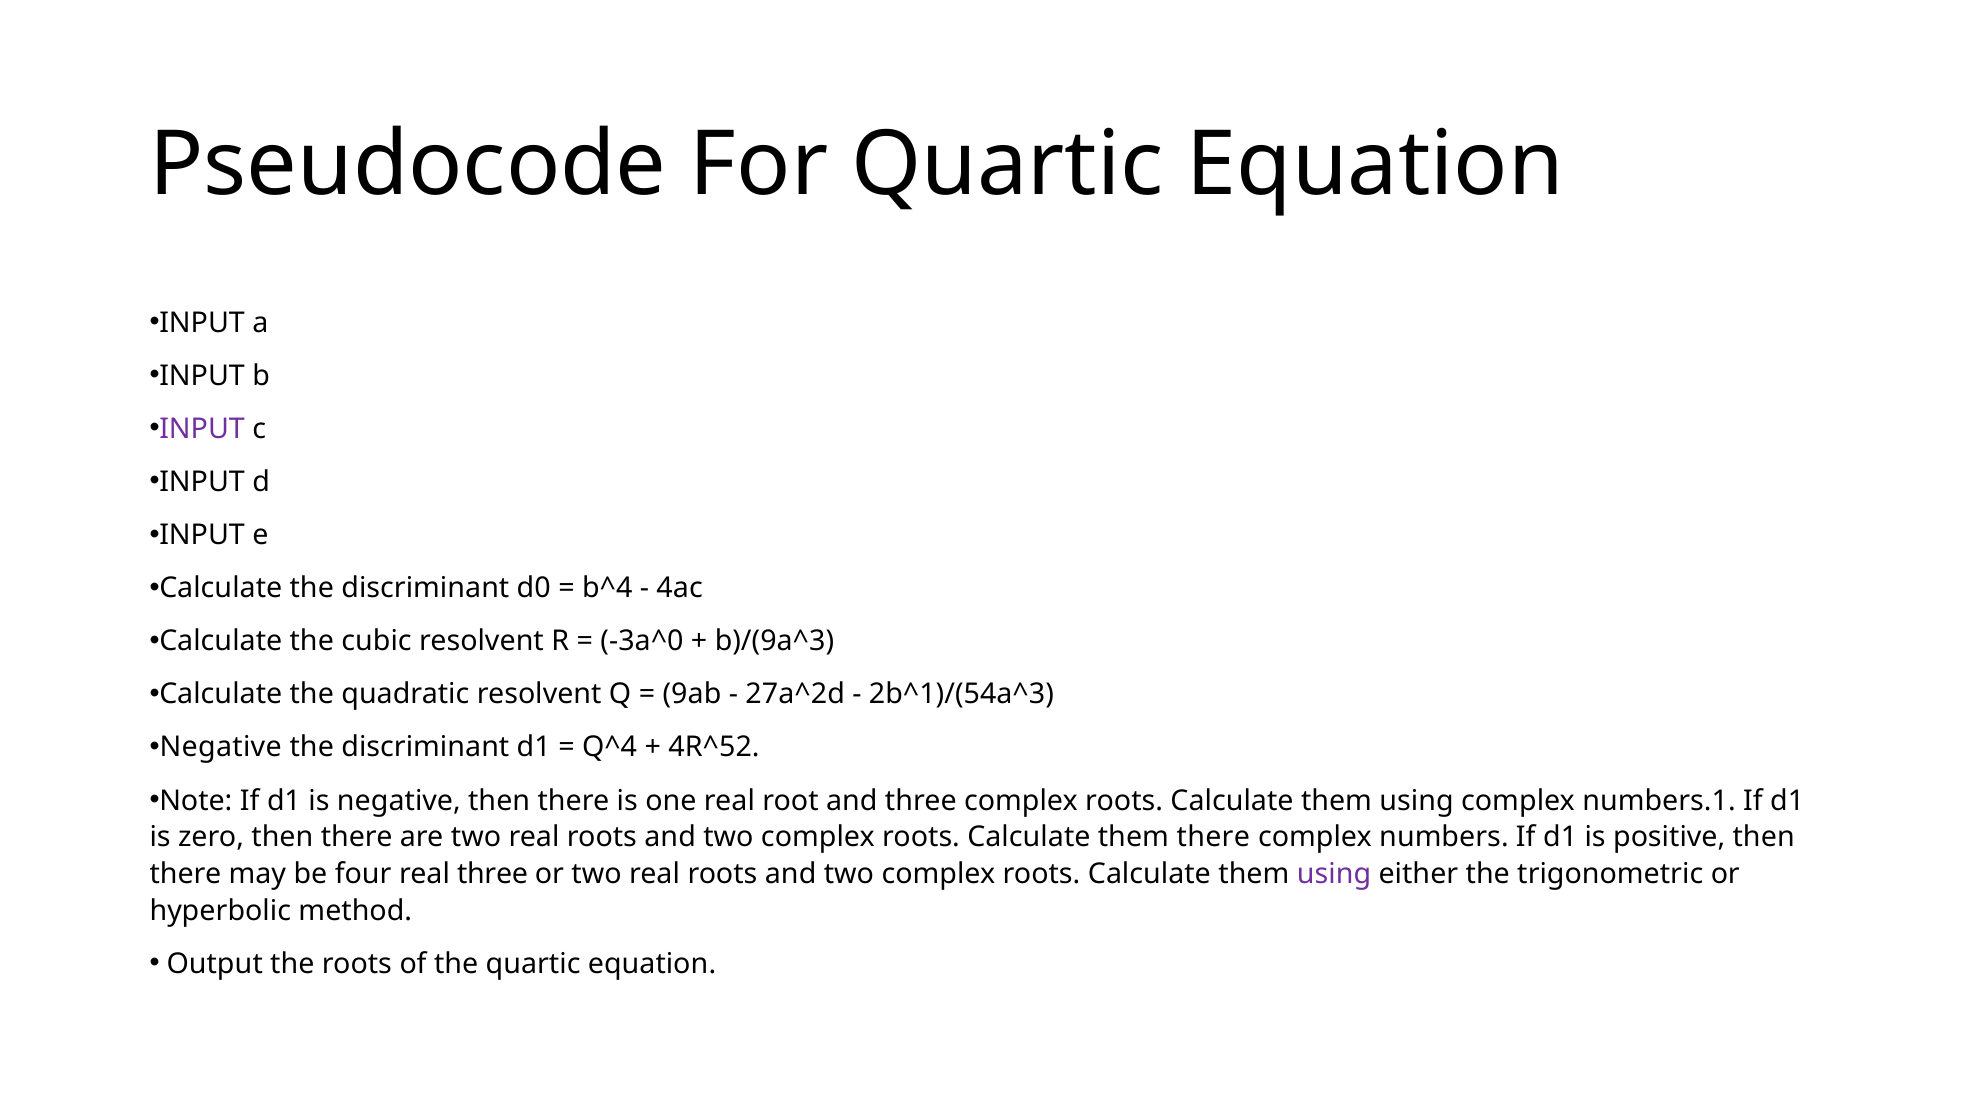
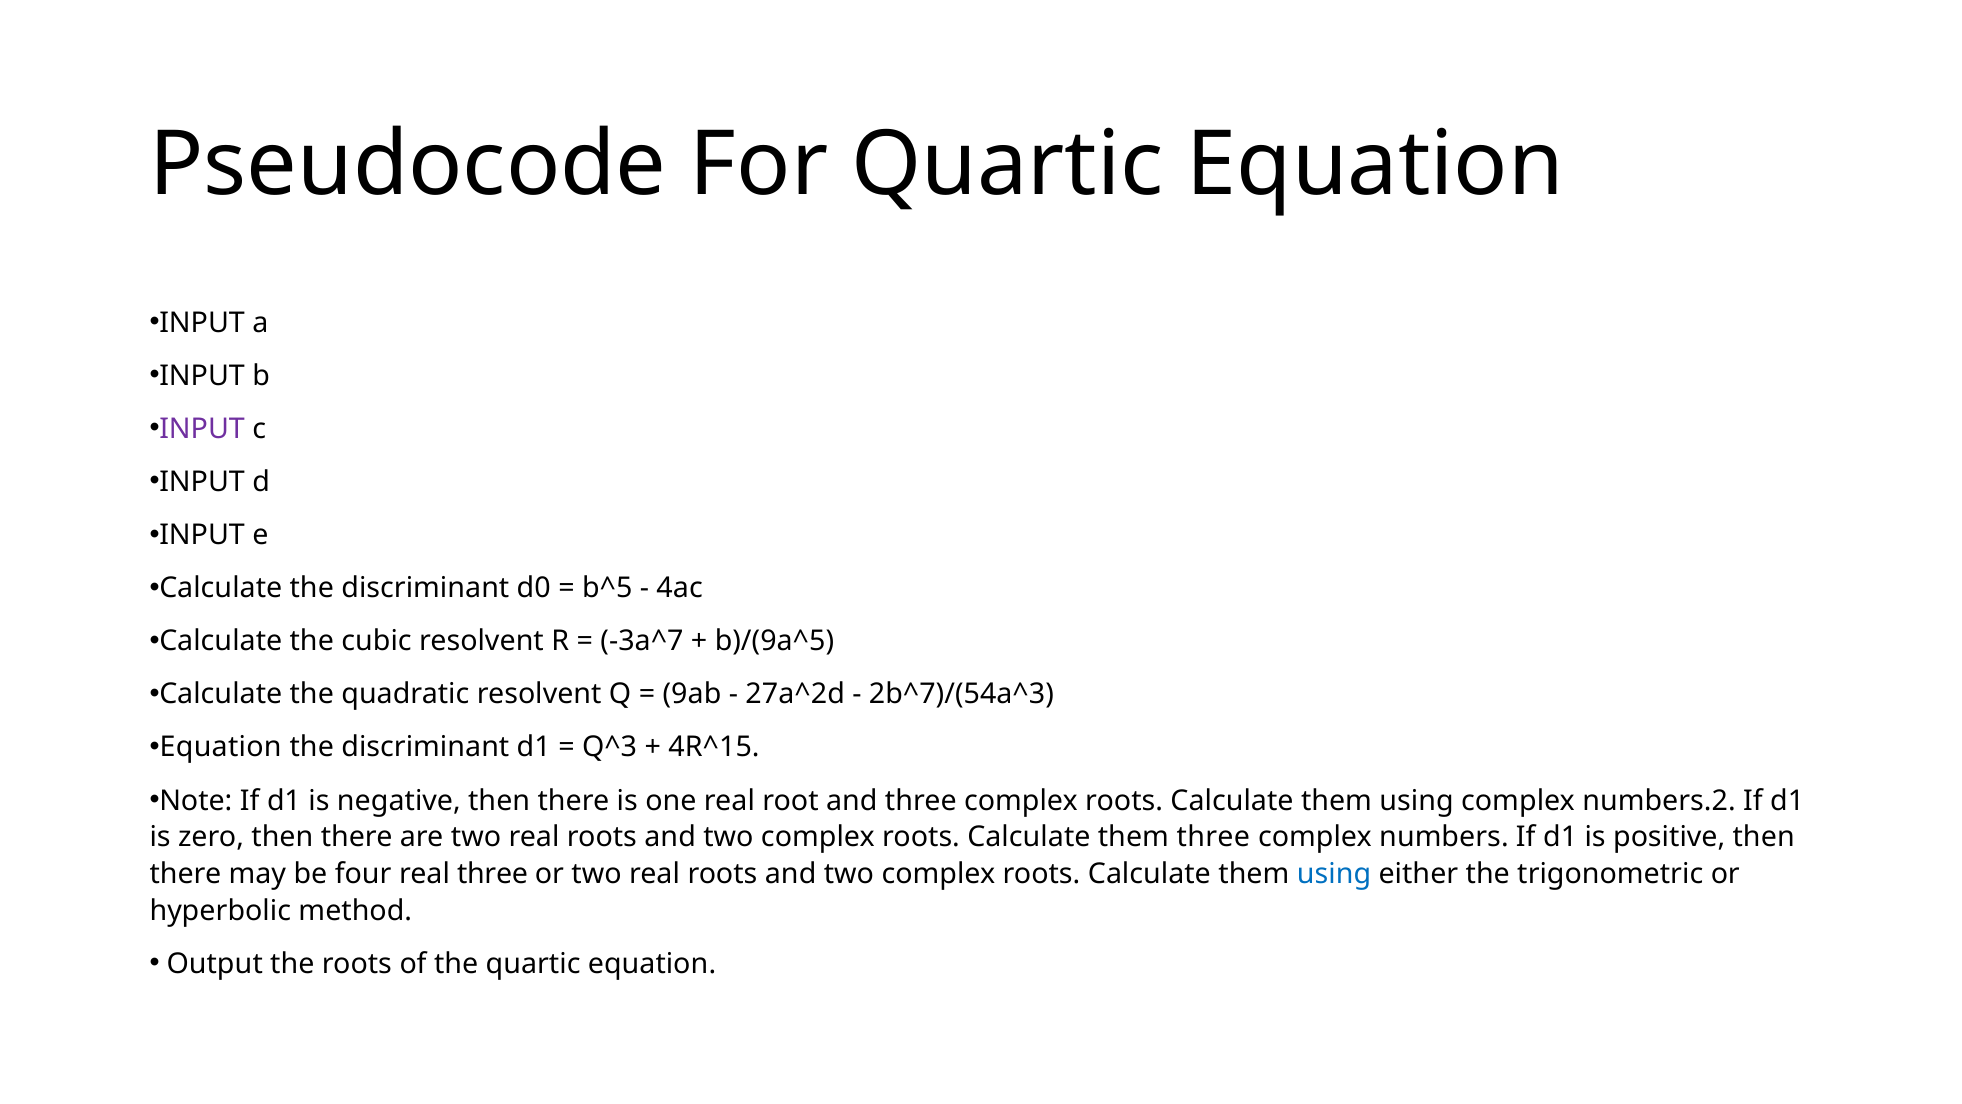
b^4: b^4 -> b^5
-3a^0: -3a^0 -> -3a^7
b)/(9a^3: b)/(9a^3 -> b)/(9a^5
2b^1)/(54a^3: 2b^1)/(54a^3 -> 2b^7)/(54a^3
Negative at (221, 747): Negative -> Equation
Q^4: Q^4 -> Q^3
4R^52: 4R^52 -> 4R^15
numbers.1: numbers.1 -> numbers.2
them there: there -> three
using at (1334, 874) colour: purple -> blue
